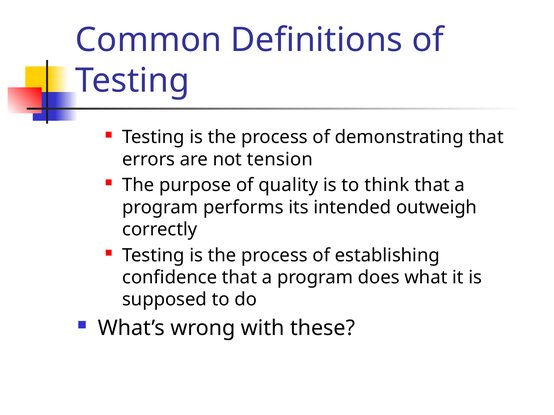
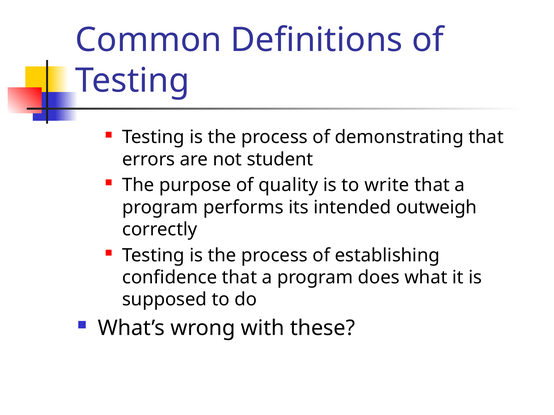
tension: tension -> student
think: think -> write
